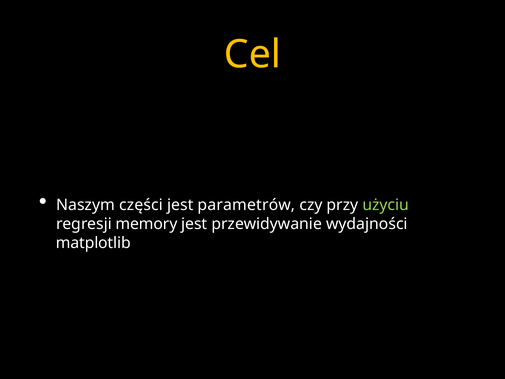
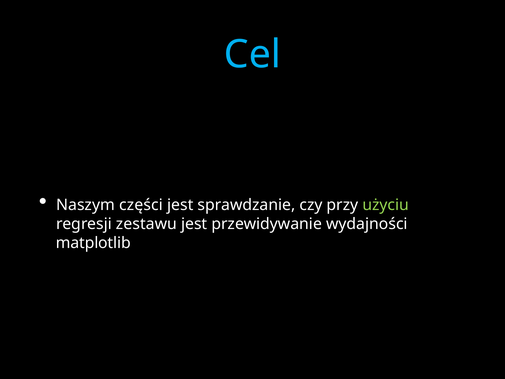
Cel colour: yellow -> light blue
parametrów: parametrów -> sprawdzanie
memory: memory -> zestawu
